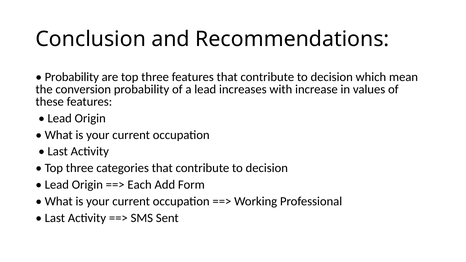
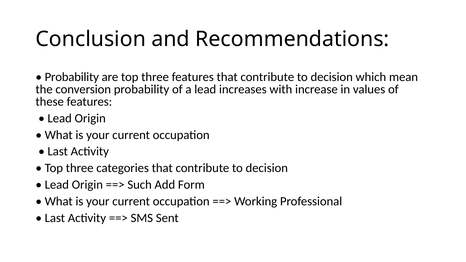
Each: Each -> Such
